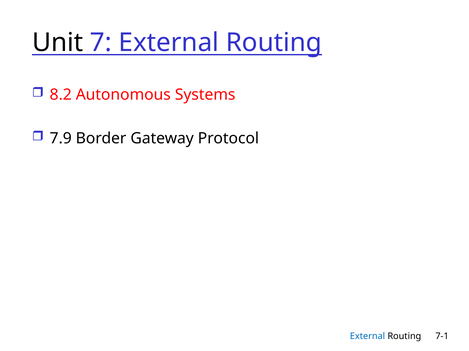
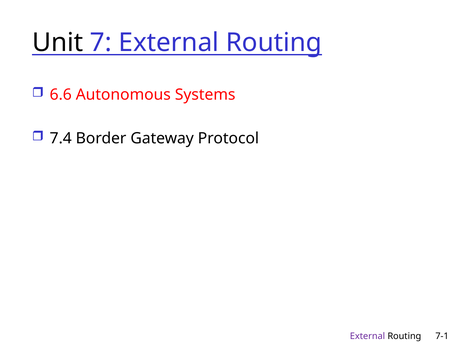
8.2: 8.2 -> 6.6
7.9: 7.9 -> 7.4
External at (367, 337) colour: blue -> purple
